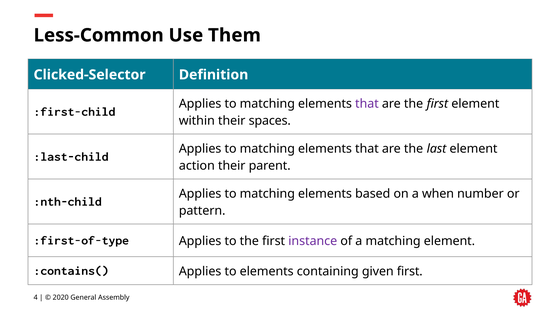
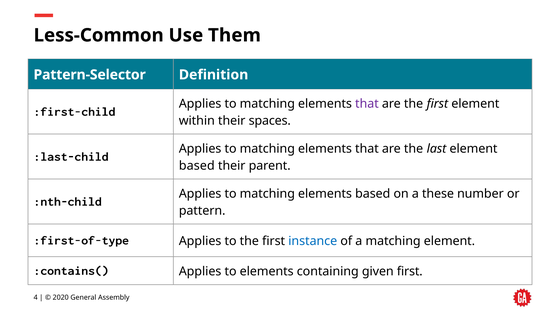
Clicked-Selector: Clicked-Selector -> Pattern-Selector
action at (197, 166): action -> based
when: when -> these
instance colour: purple -> blue
